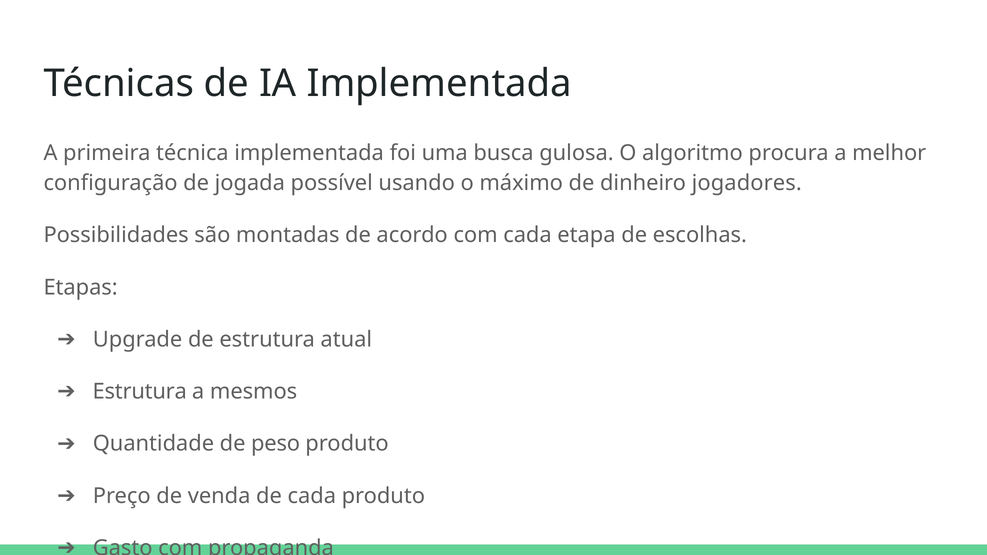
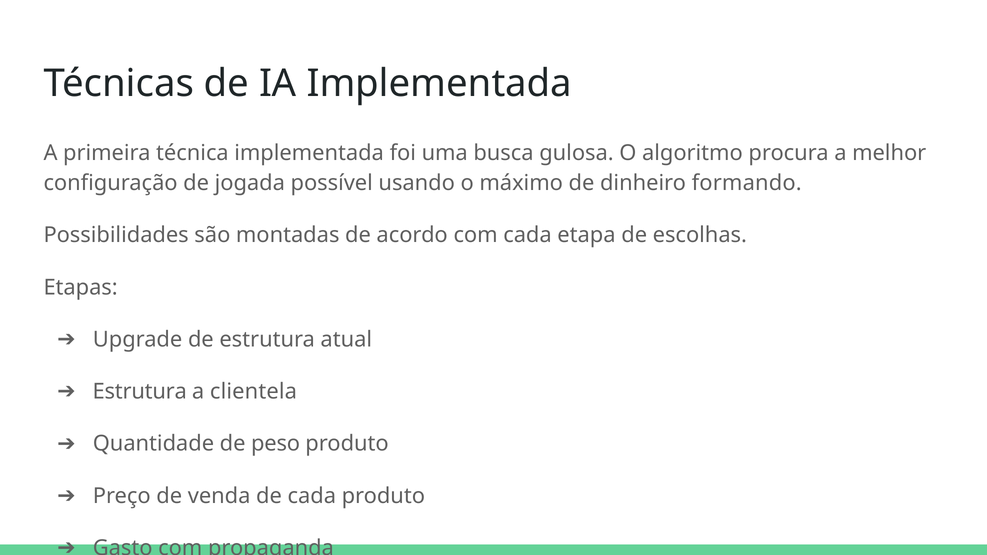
jogadores: jogadores -> formando
mesmos: mesmos -> clientela
